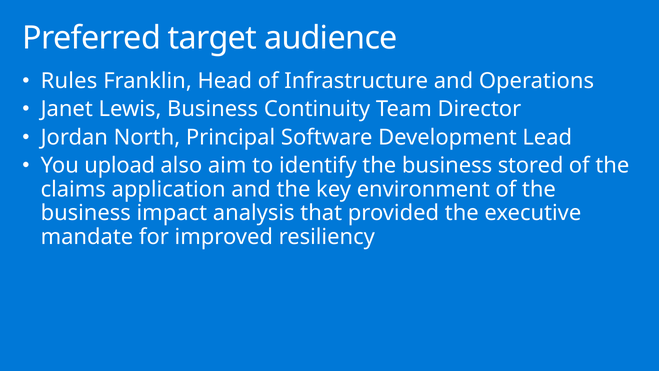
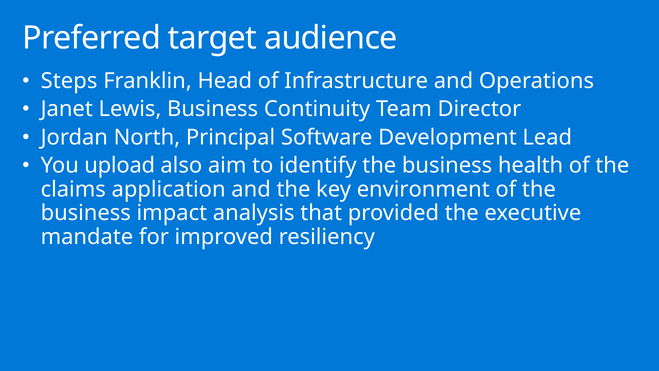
Rules: Rules -> Steps
stored: stored -> health
